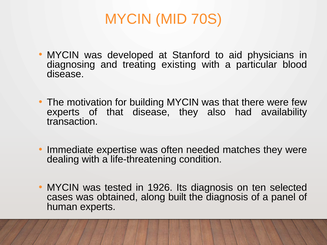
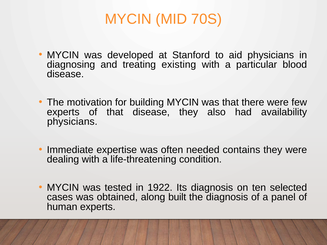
transaction at (72, 122): transaction -> physicians
matches: matches -> contains
1926: 1926 -> 1922
